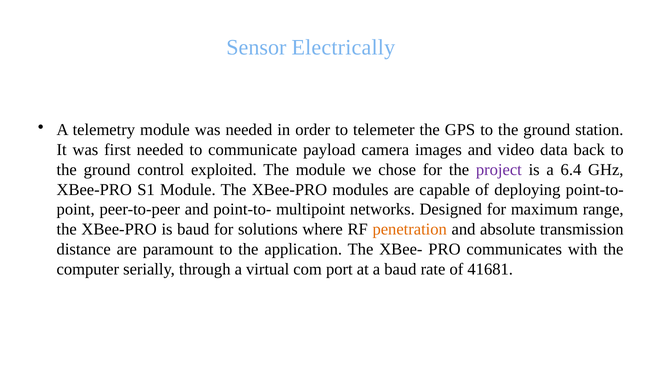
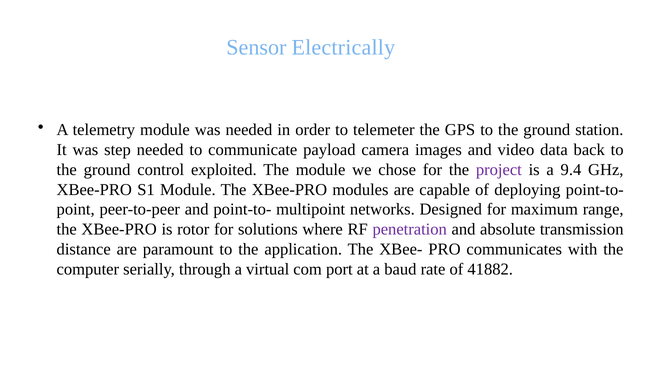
first: first -> step
6.4: 6.4 -> 9.4
is baud: baud -> rotor
penetration colour: orange -> purple
41681: 41681 -> 41882
